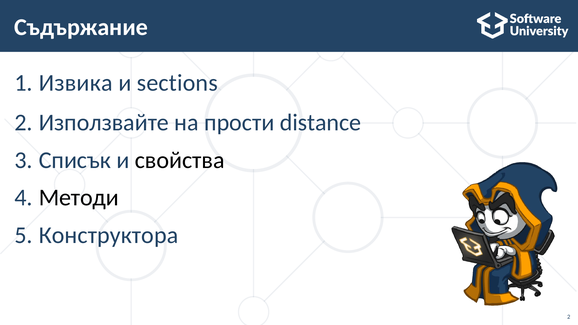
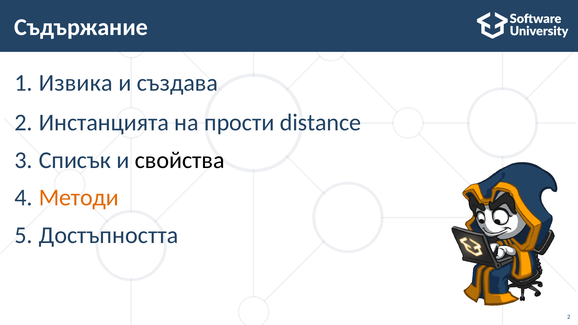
sections: sections -> създава
Използвайте: Използвайте -> Инстанцията
Методи colour: black -> orange
Конструктора: Конструктора -> Достъпността
